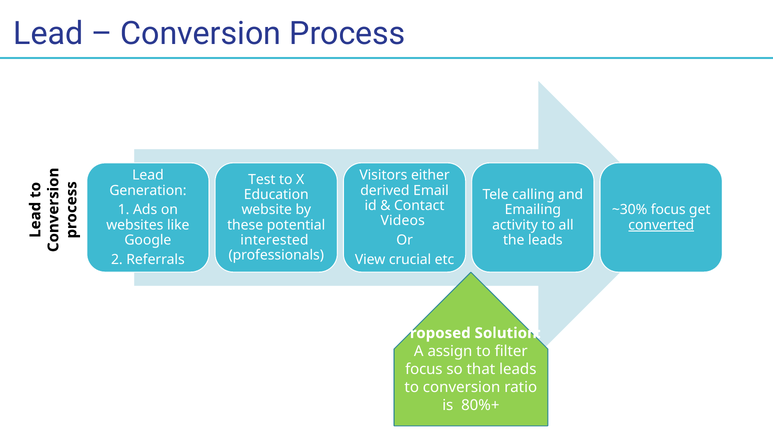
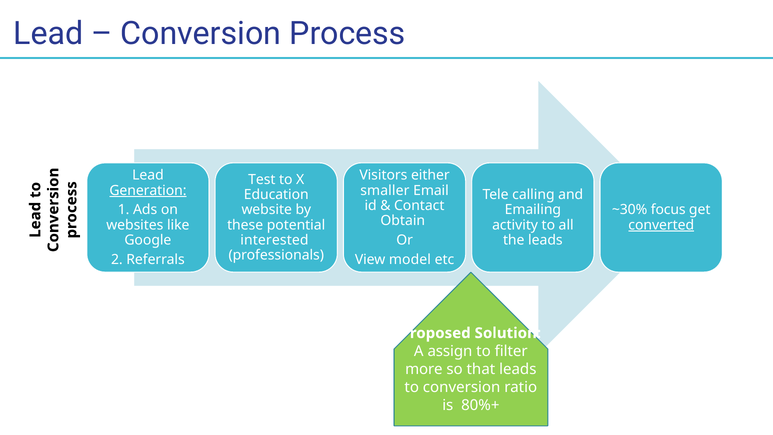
Generation underline: none -> present
derived: derived -> smaller
Videos: Videos -> Obtain
crucial: crucial -> model
focus at (424, 369): focus -> more
